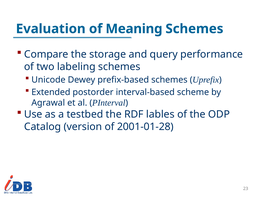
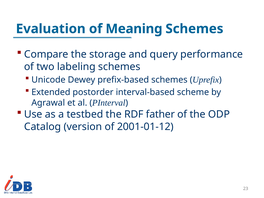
lables: lables -> father
2001-01-28: 2001-01-28 -> 2001-01-12
